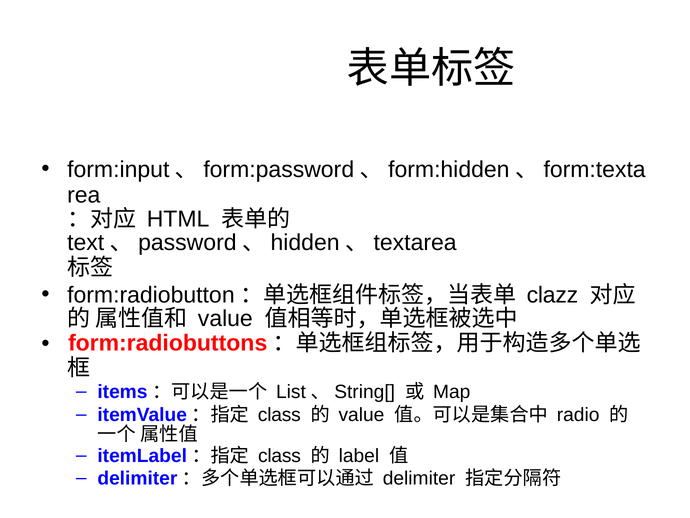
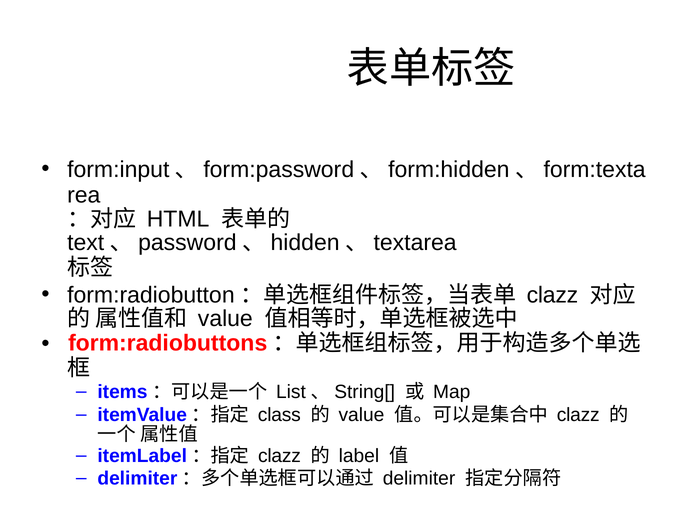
radio at (578, 414): radio -> clazz
class at (279, 455): class -> clazz
